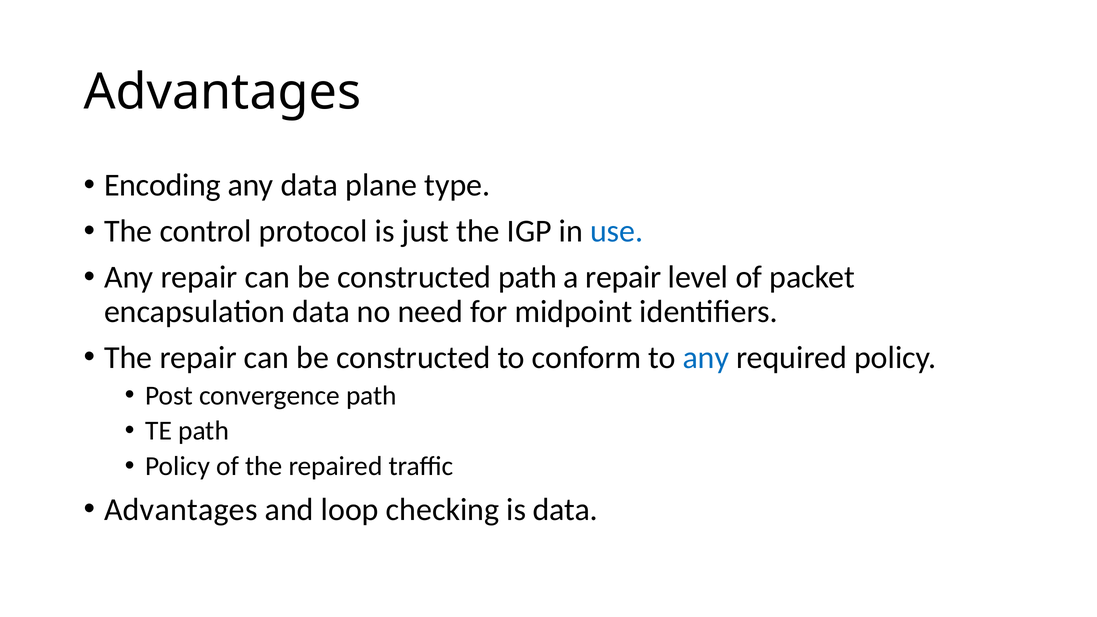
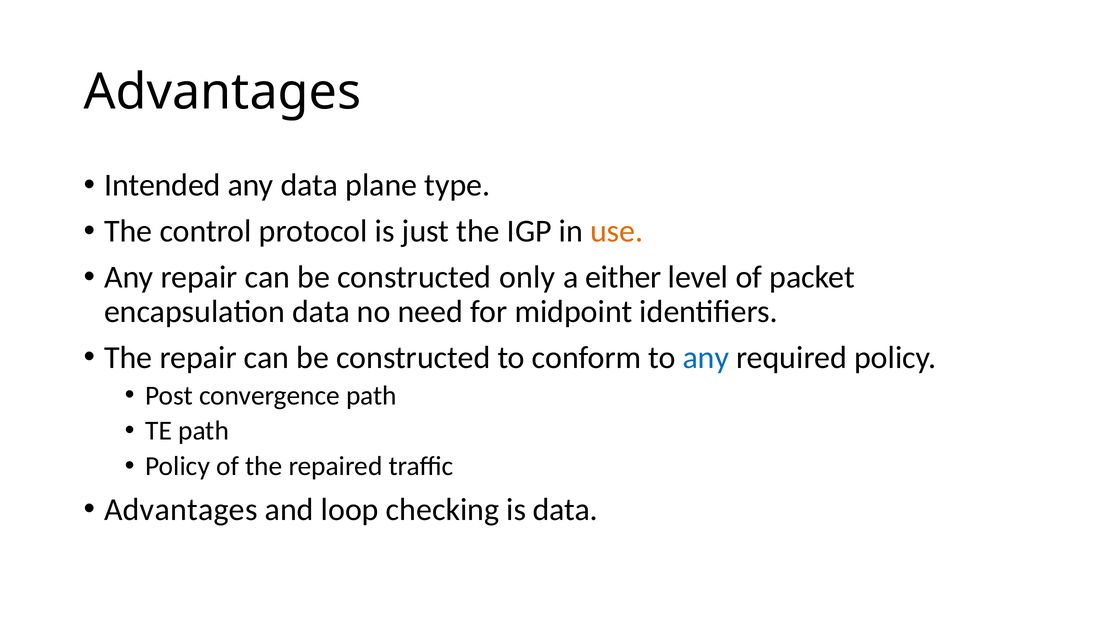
Encoding: Encoding -> Intended
use colour: blue -> orange
constructed path: path -> only
a repair: repair -> either
